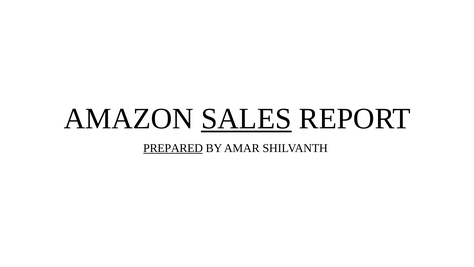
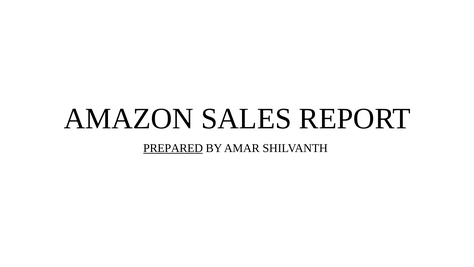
SALES underline: present -> none
